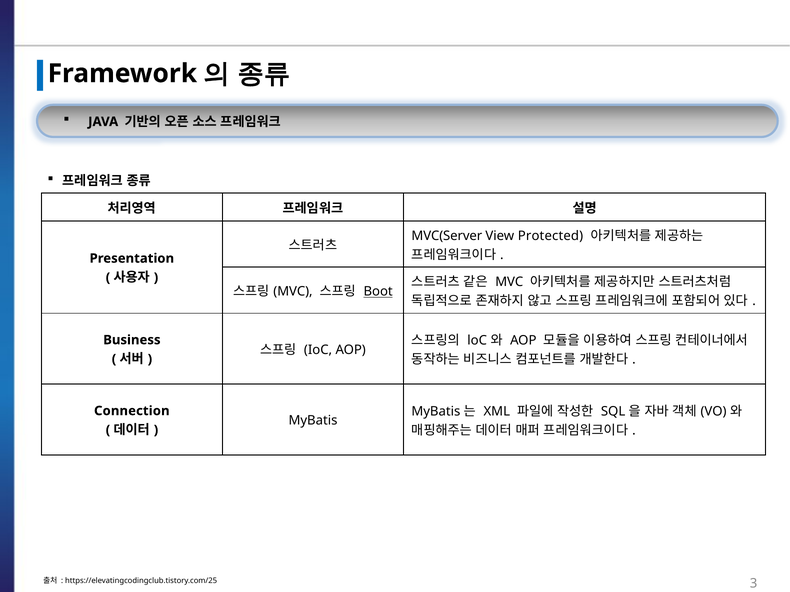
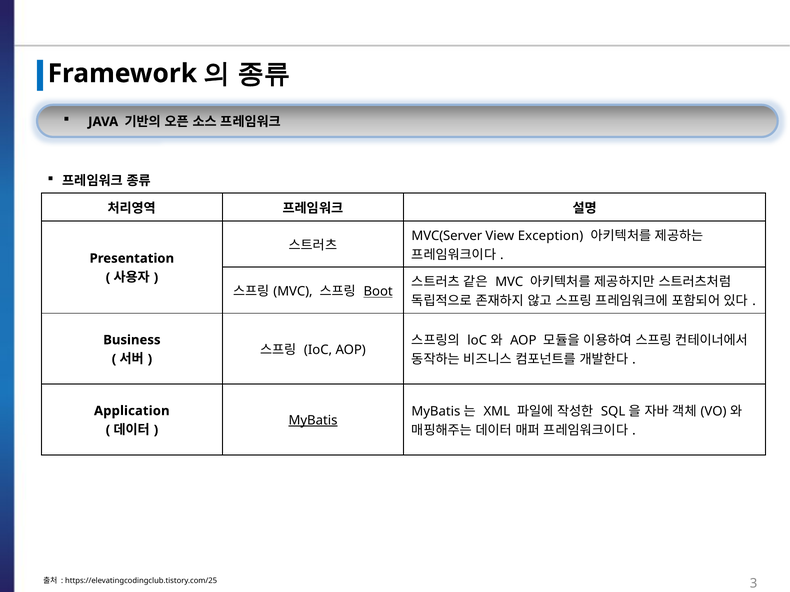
Protected: Protected -> Exception
Connection: Connection -> Application
MyBatis at (313, 421) underline: none -> present
